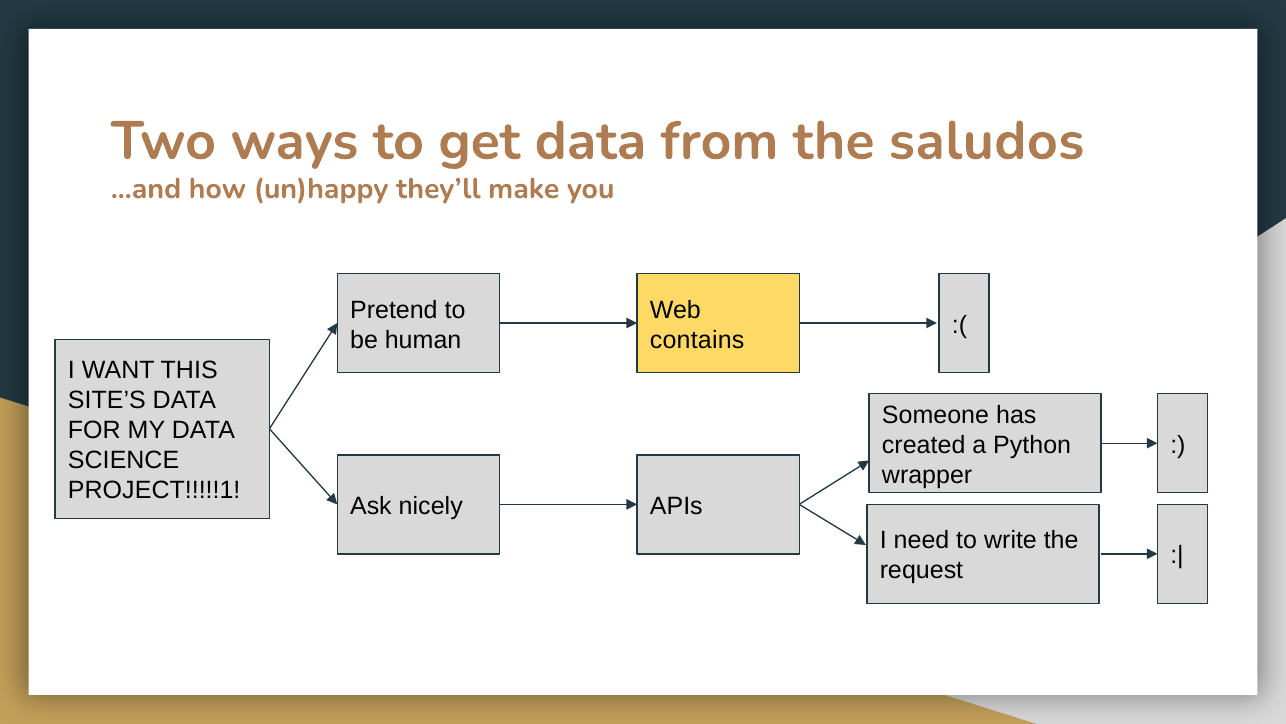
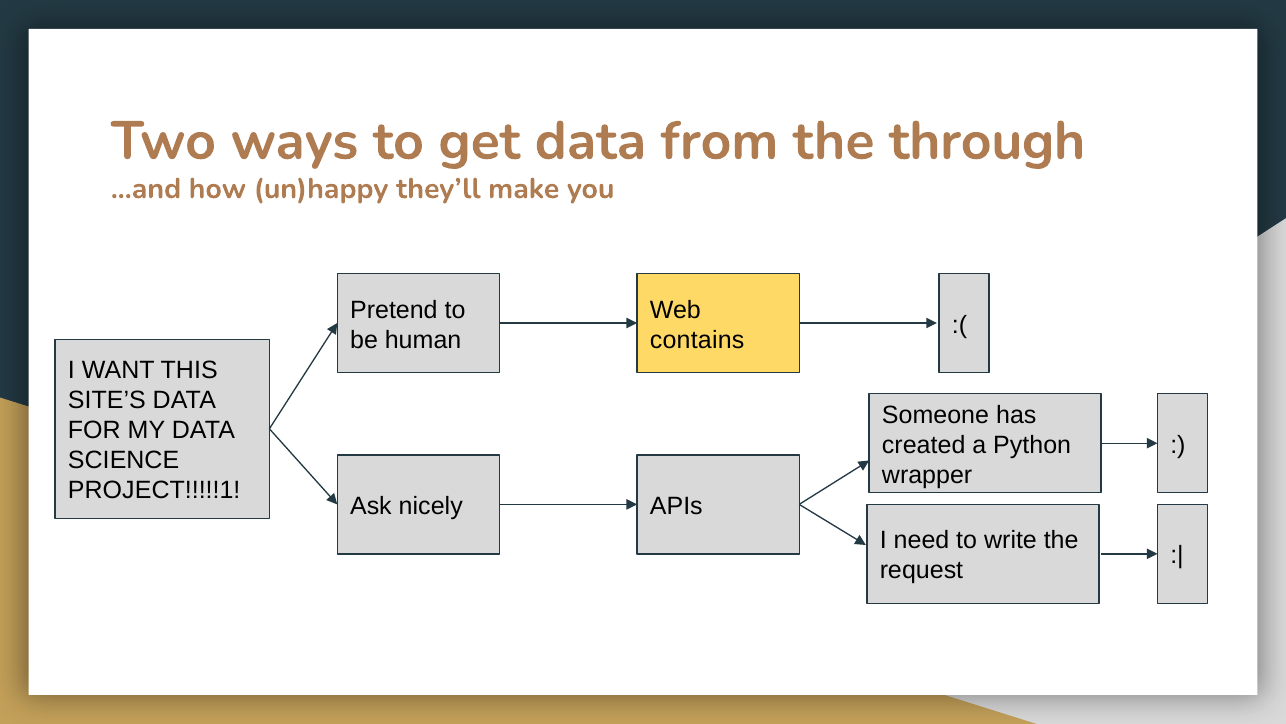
saludos: saludos -> through
